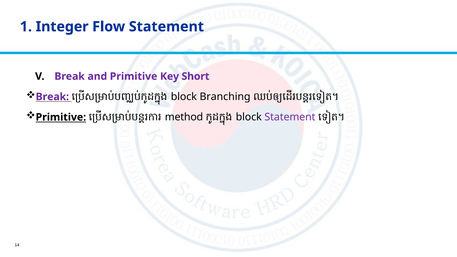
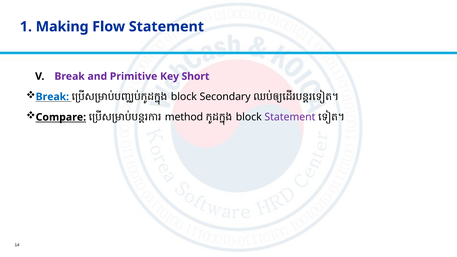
Integer: Integer -> Making
Break at (52, 97) colour: purple -> blue
Branching: Branching -> Secondary
Primitive at (61, 117): Primitive -> Compare
